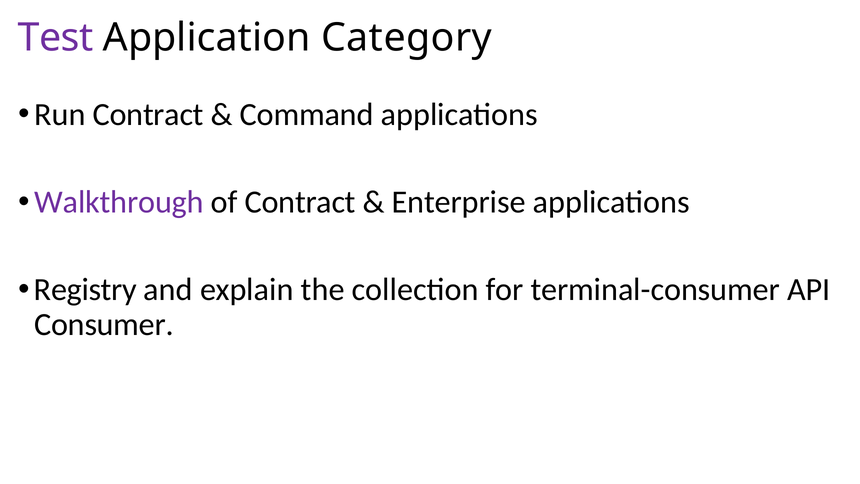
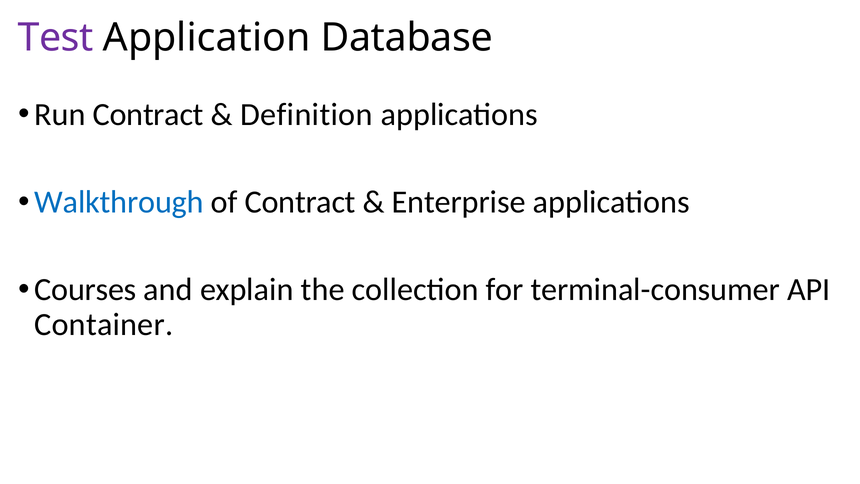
Category: Category -> Database
Command: Command -> Definition
Walkthrough colour: purple -> blue
Registry: Registry -> Courses
Consumer: Consumer -> Container
